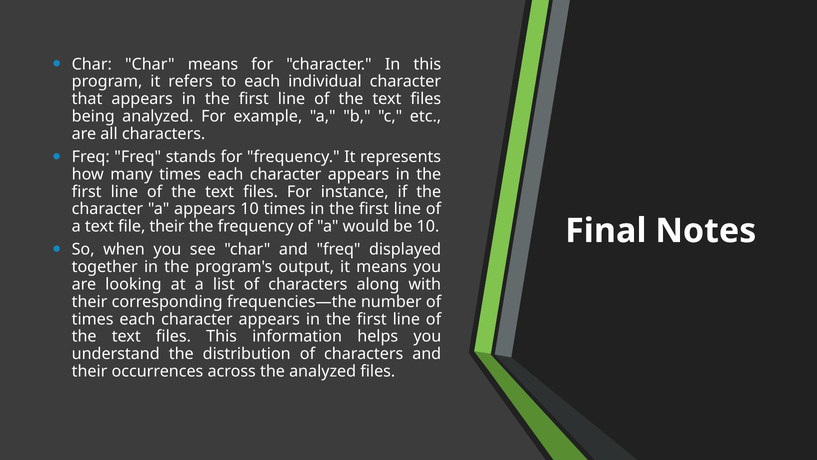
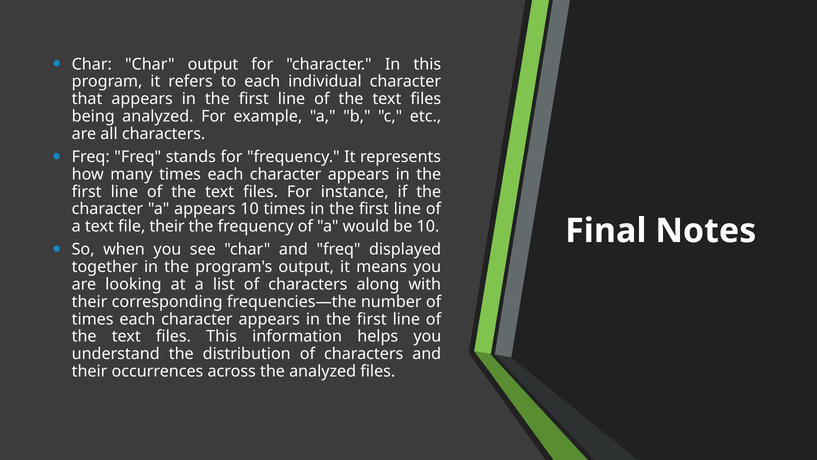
Char means: means -> output
